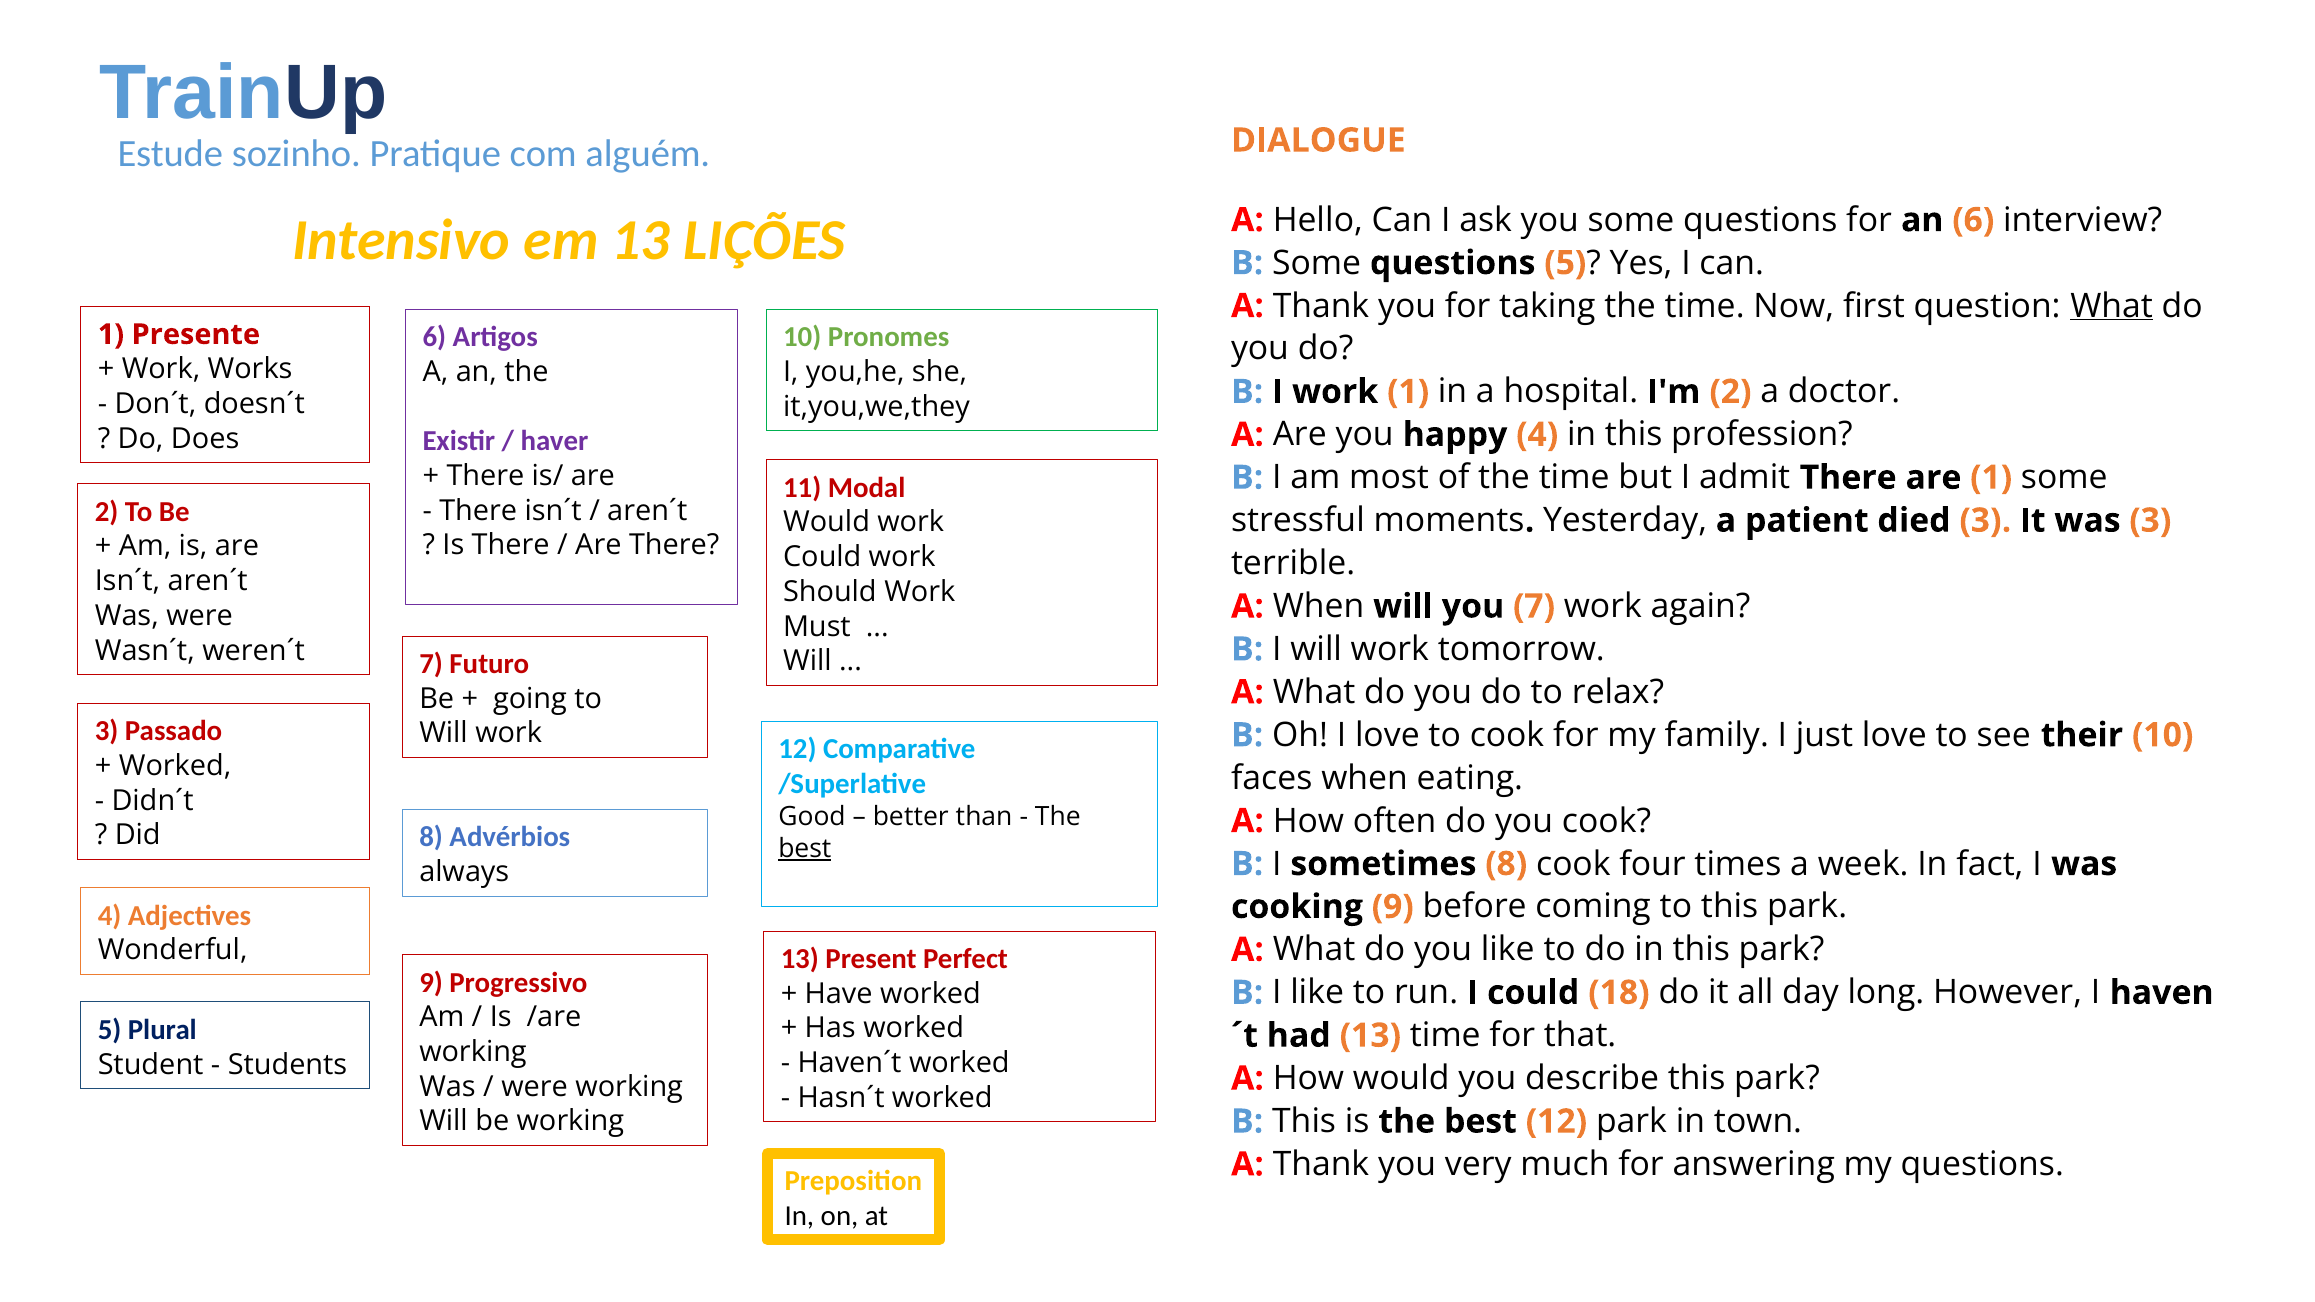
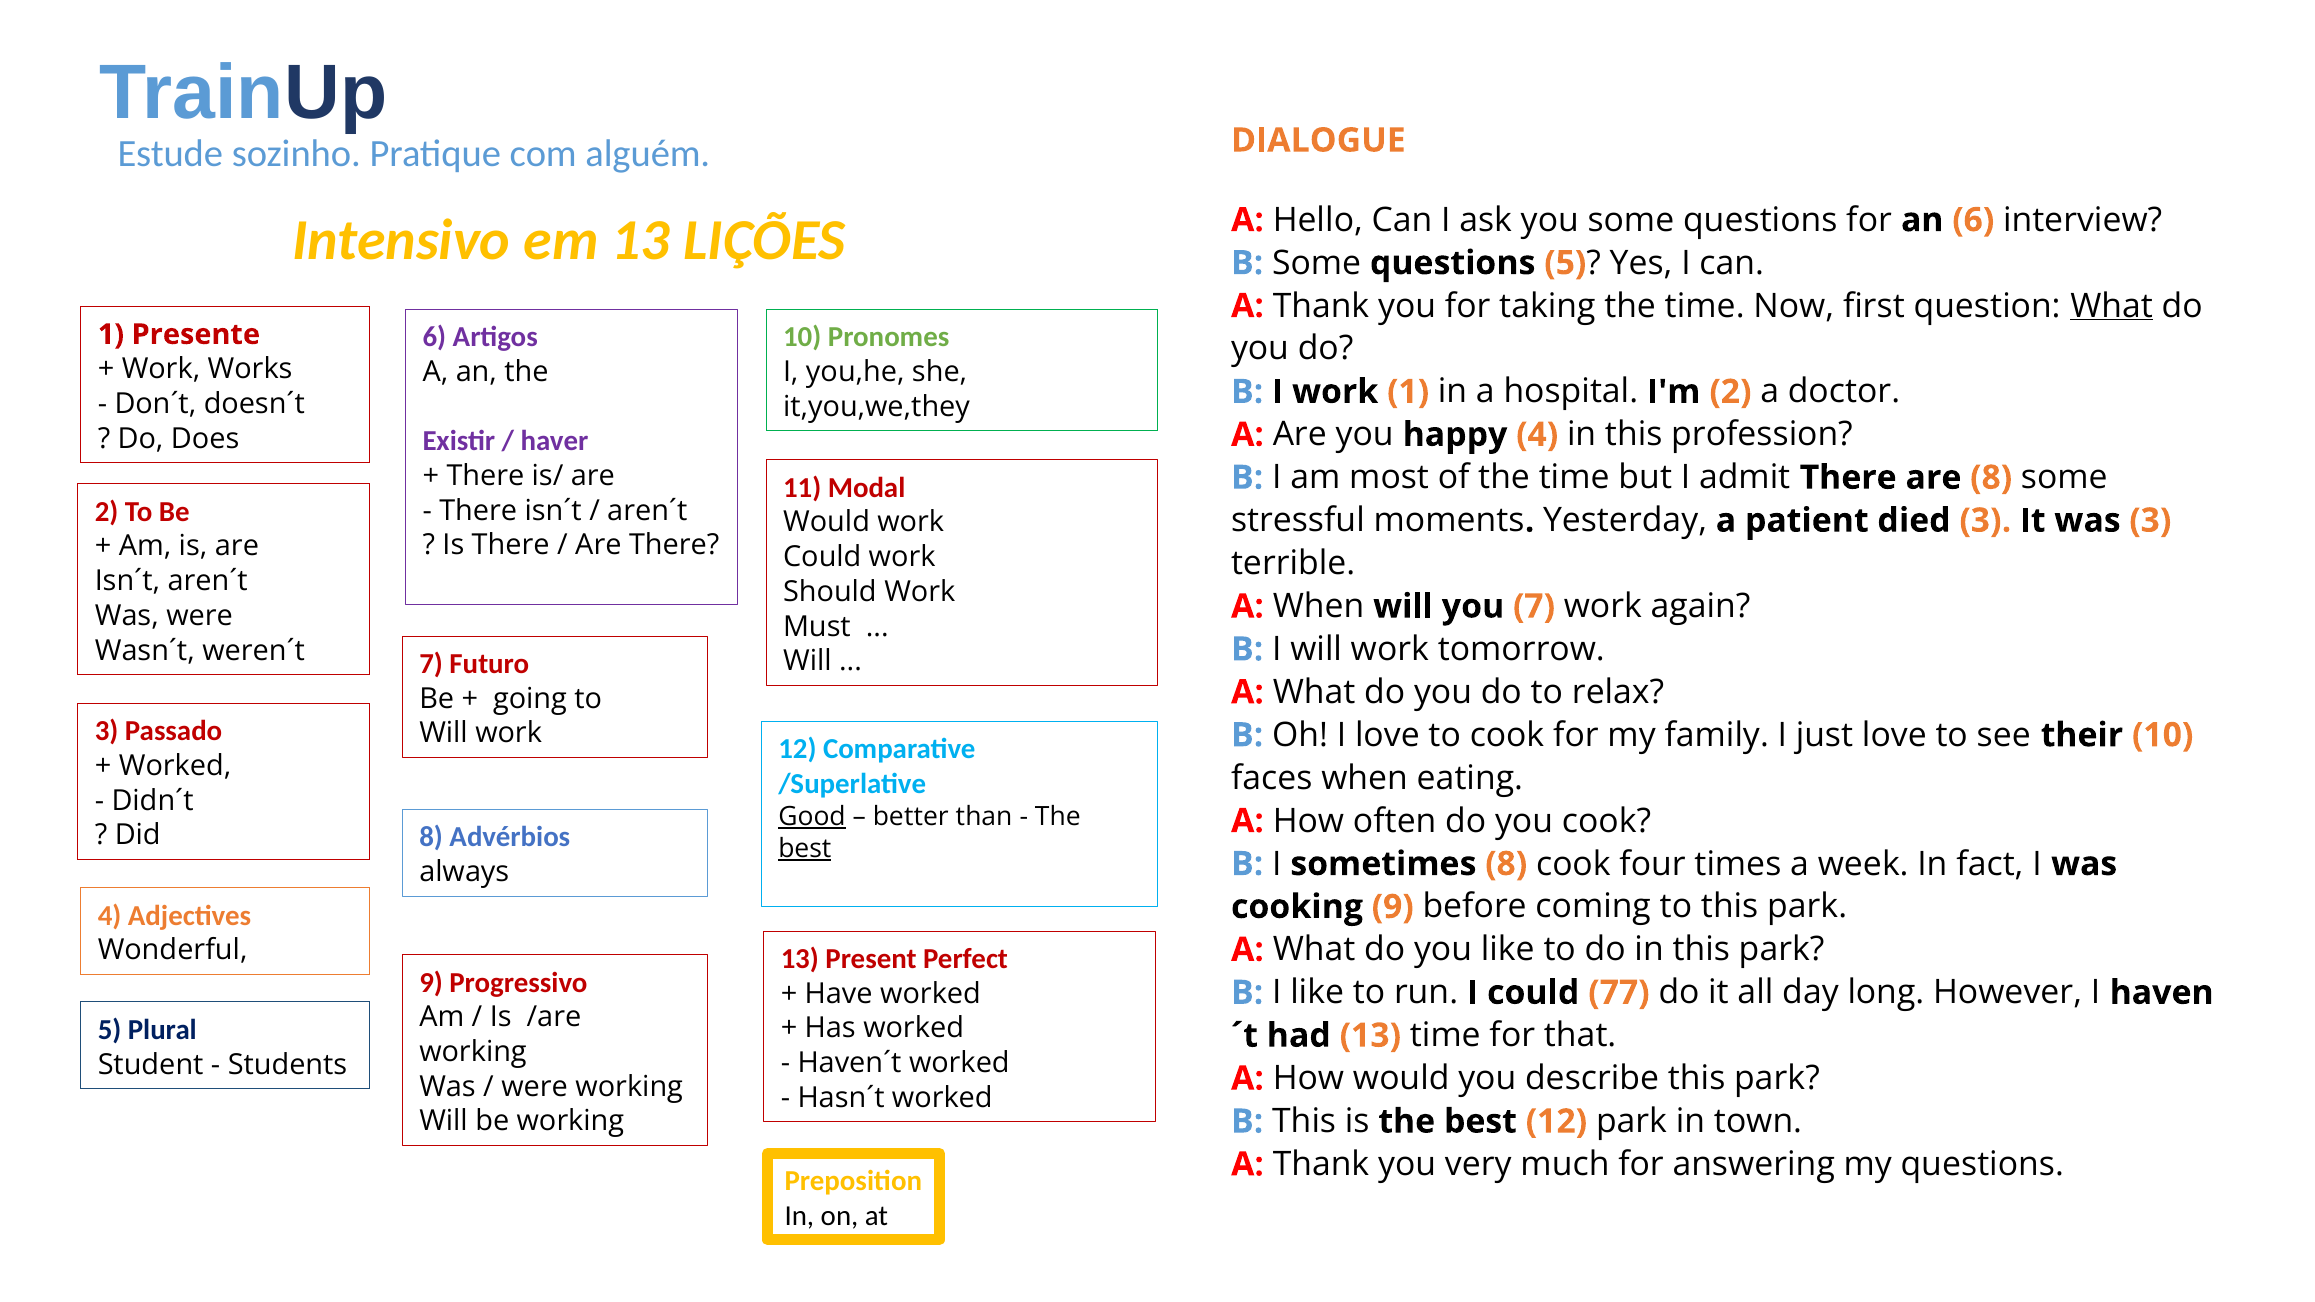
are 1: 1 -> 8
Good underline: none -> present
18: 18 -> 77
